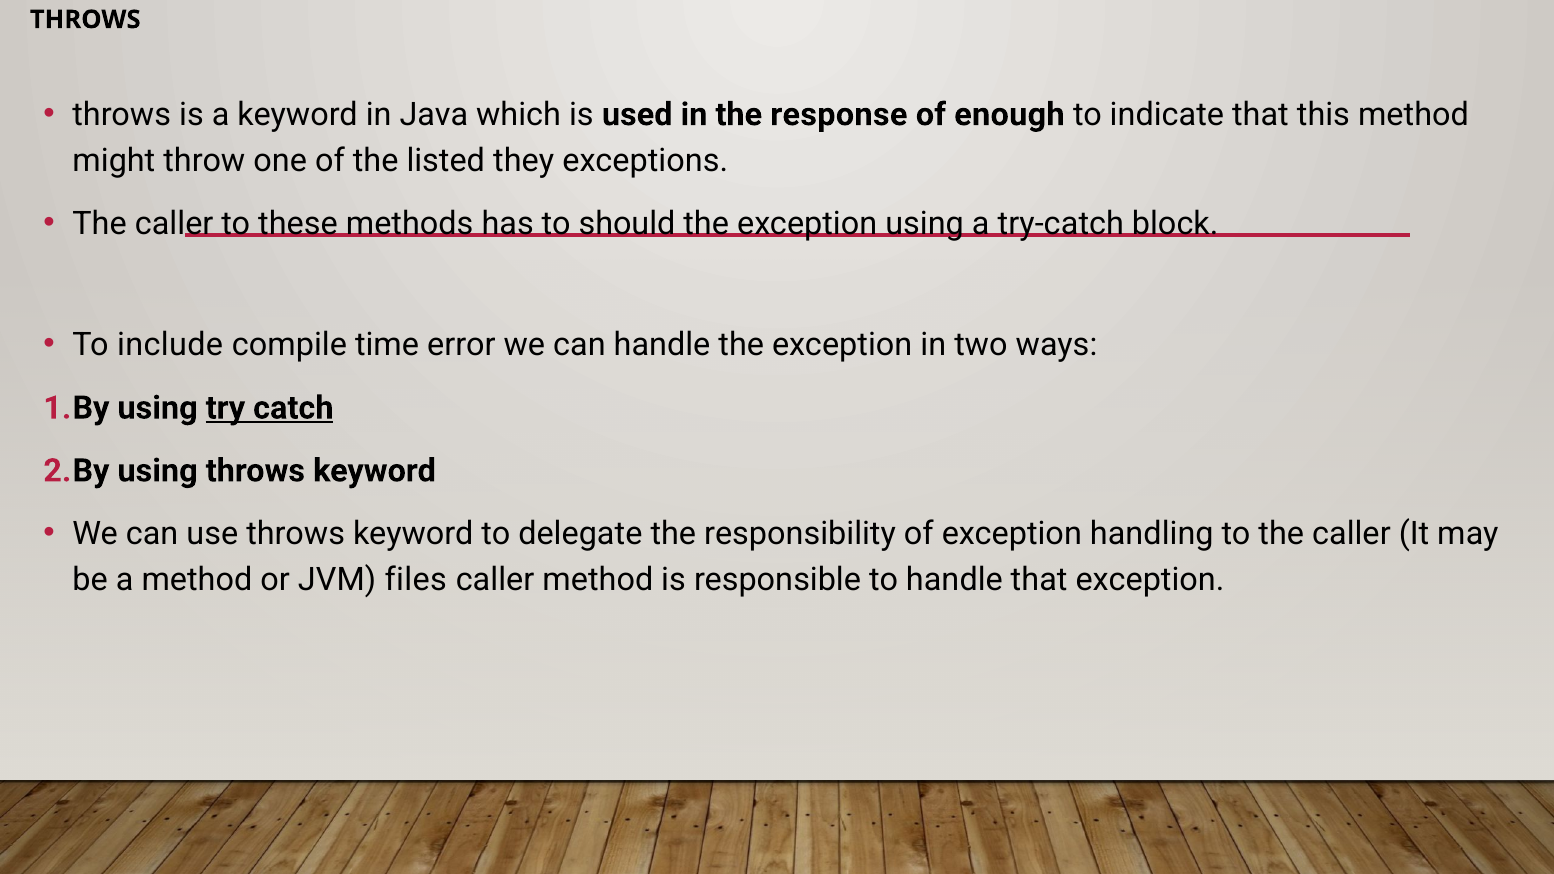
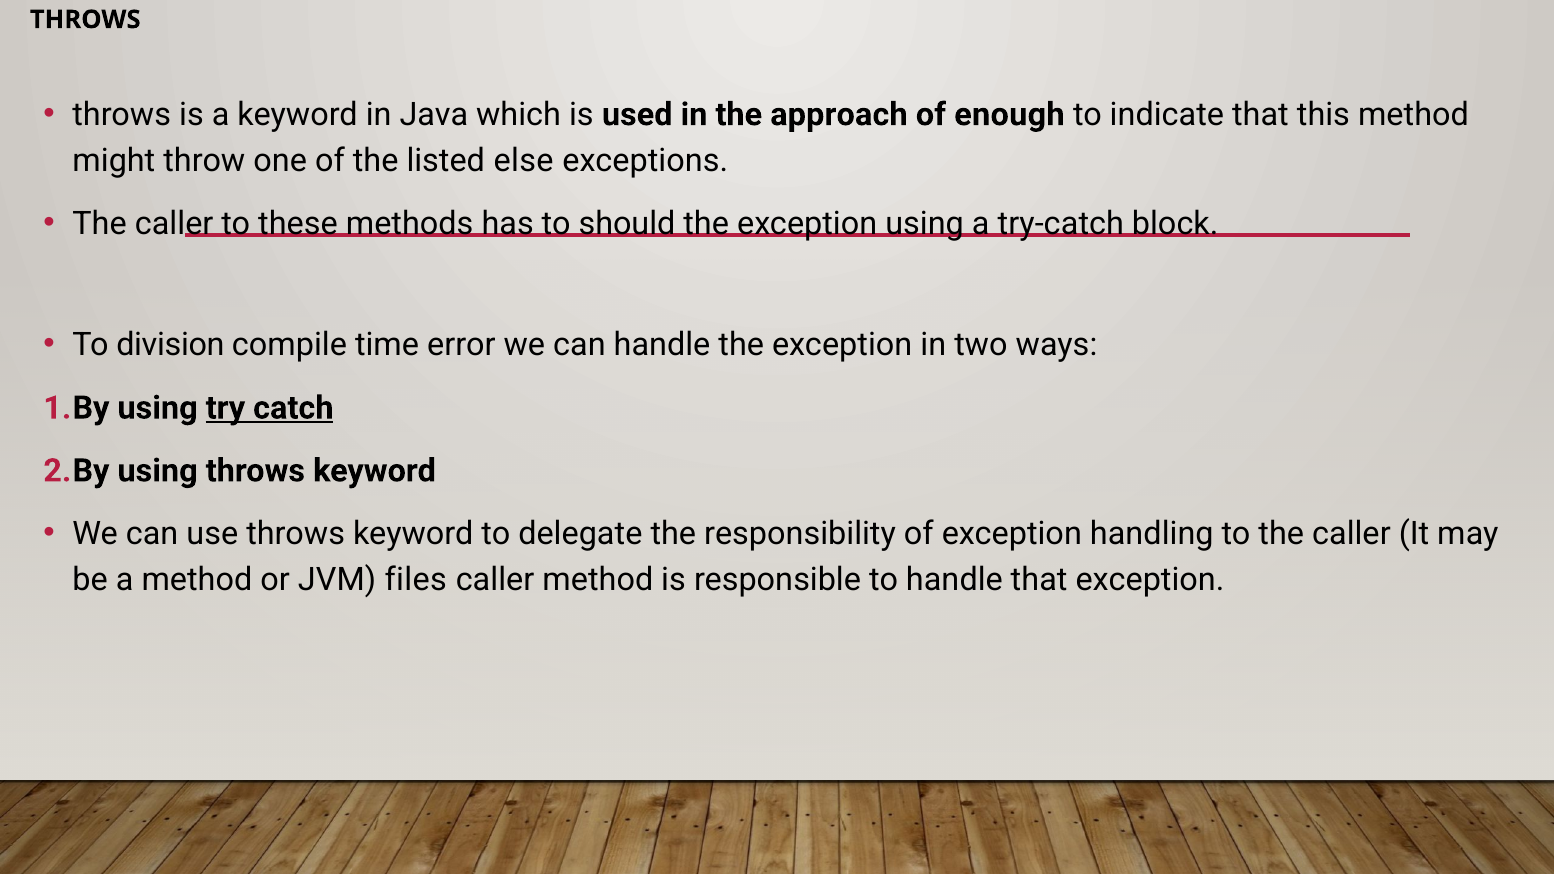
response: response -> approach
they: they -> else
include: include -> division
